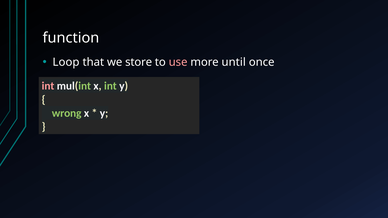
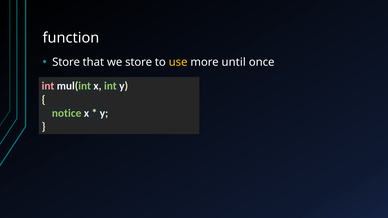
Loop at (66, 62): Loop -> Store
use colour: pink -> yellow
wrong: wrong -> notice
